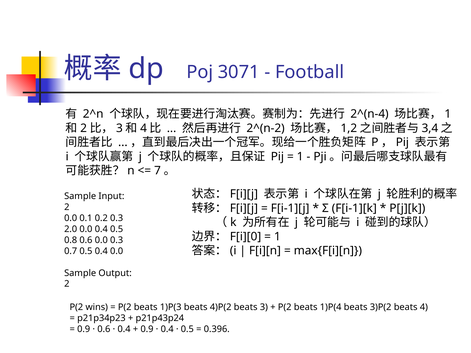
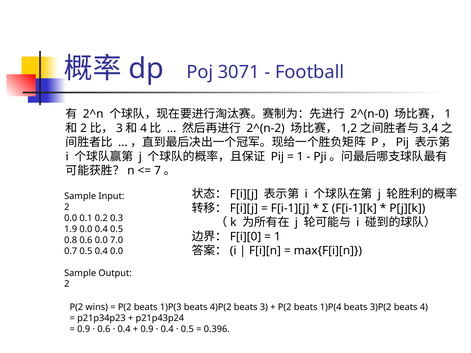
2^(n-4: 2^(n-4 -> 2^(n-0
2.0: 2.0 -> 1.9
0.0 0.3: 0.3 -> 7.0
